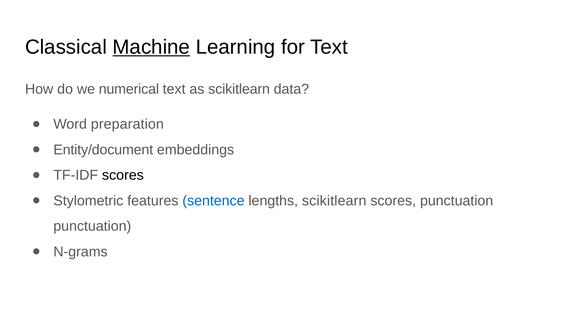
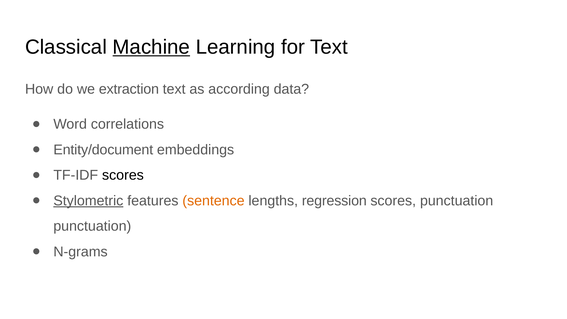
numerical: numerical -> extraction
as scikitlearn: scikitlearn -> according
preparation: preparation -> correlations
Stylometric underline: none -> present
sentence colour: blue -> orange
lengths scikitlearn: scikitlearn -> regression
